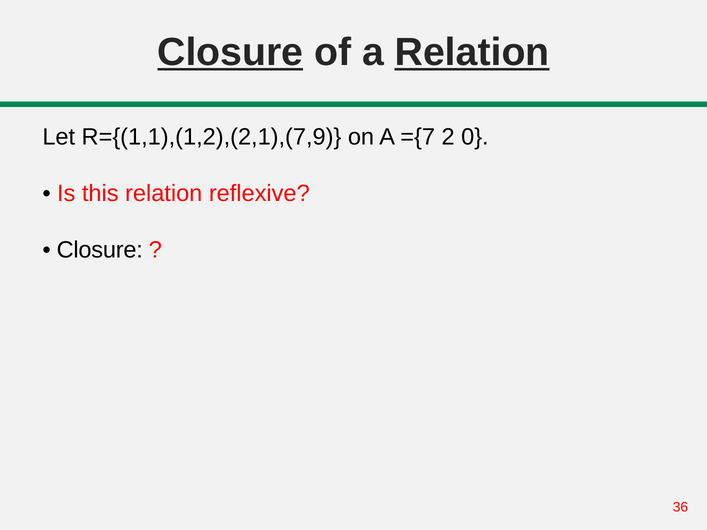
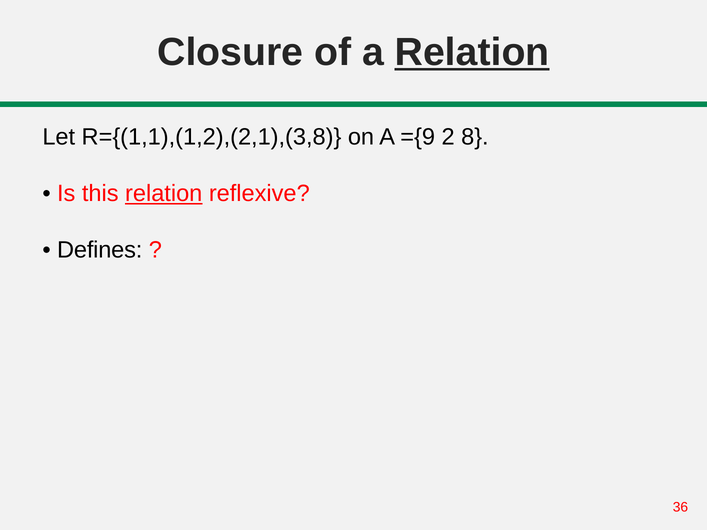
Closure at (230, 52) underline: present -> none
R={(1,1),(1,2),(2,1),(7,9: R={(1,1),(1,2),(2,1),(7,9 -> R={(1,1),(1,2),(2,1),(3,8
={7: ={7 -> ={9
0: 0 -> 8
relation at (164, 194) underline: none -> present
Closure at (100, 250): Closure -> Defines
